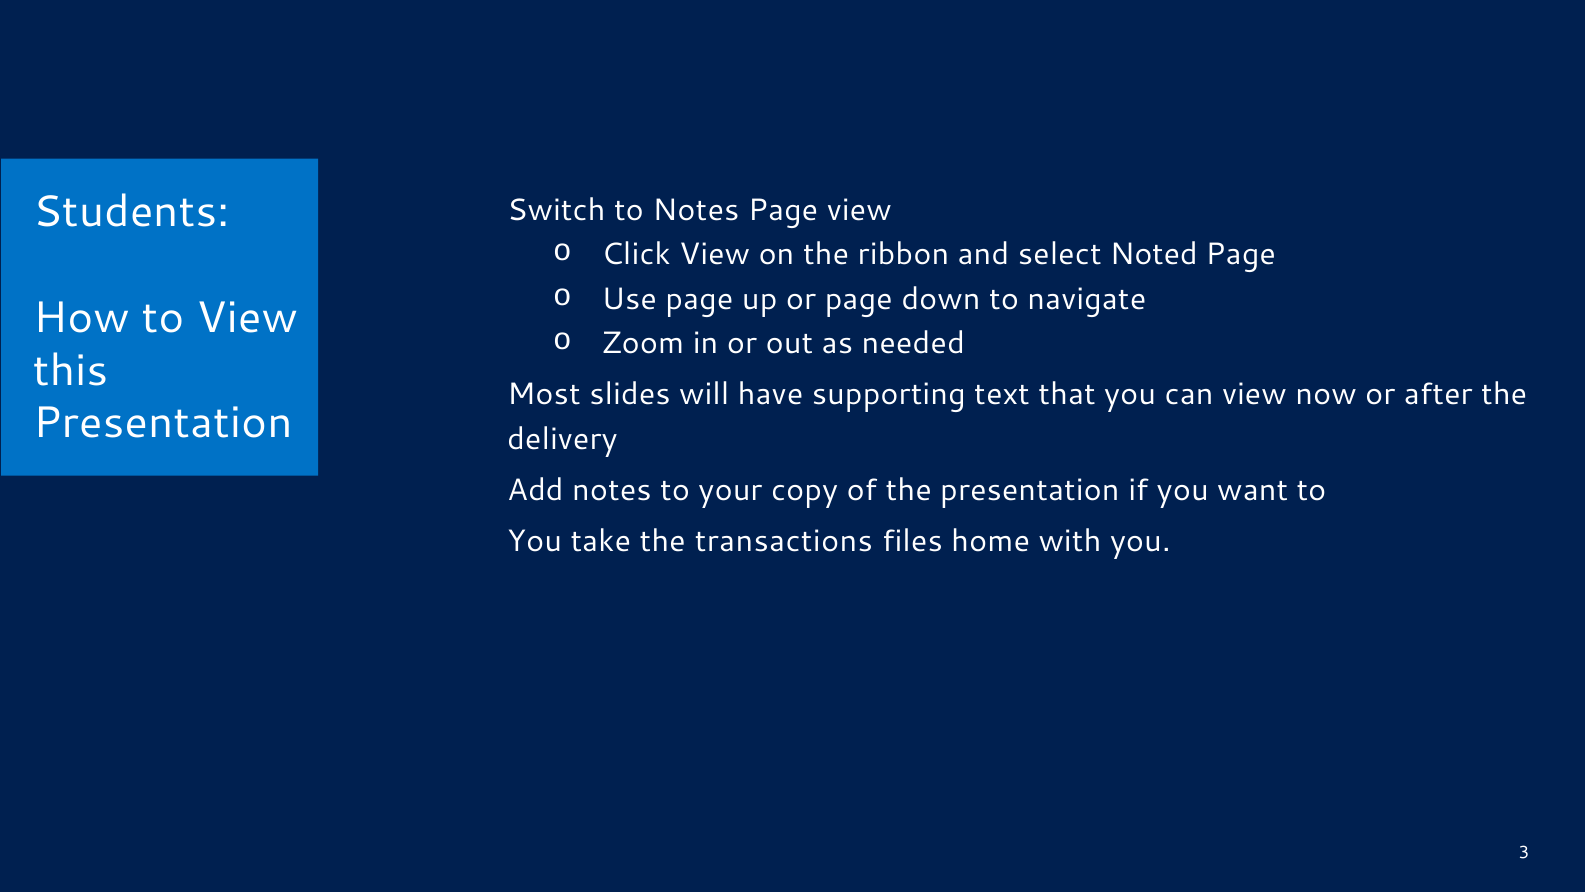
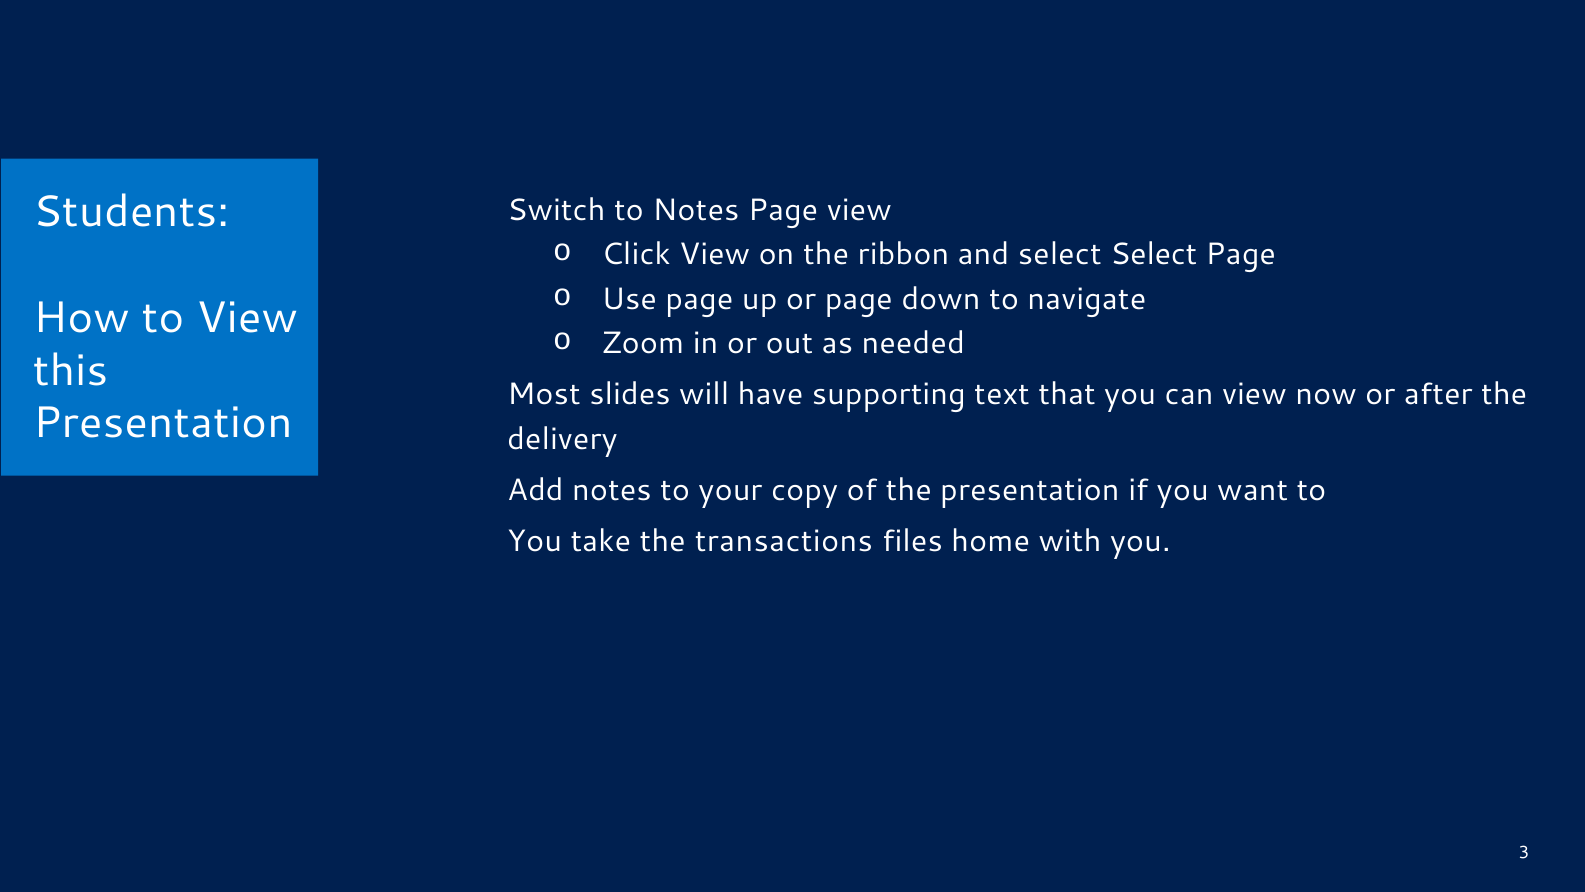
select Noted: Noted -> Select
